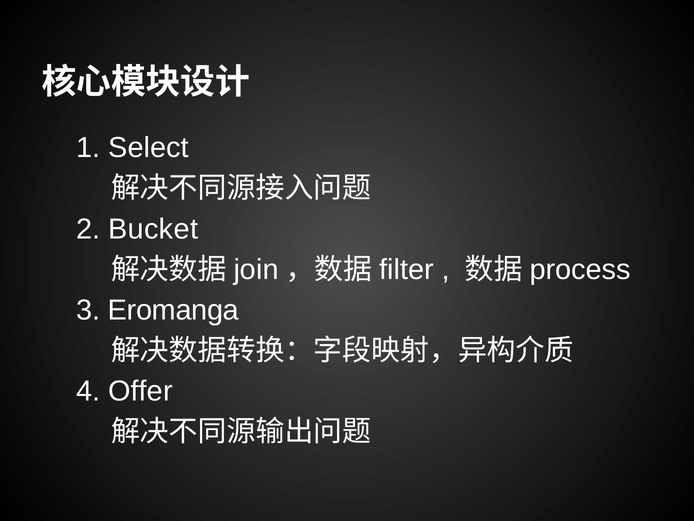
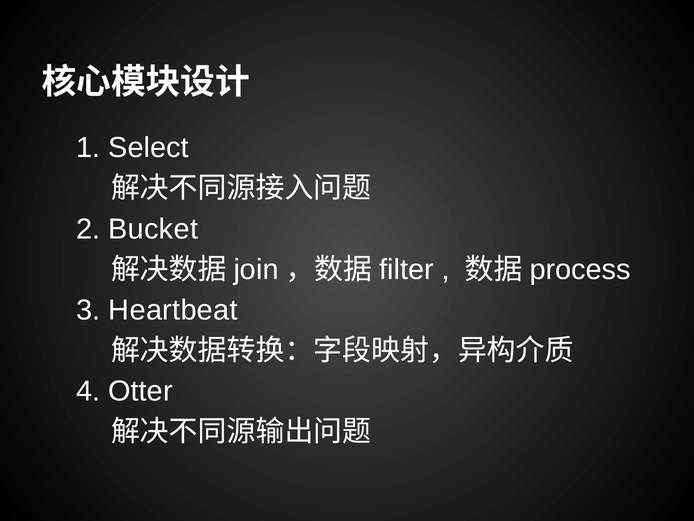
Eromanga: Eromanga -> Heartbeat
Offer: Offer -> Otter
